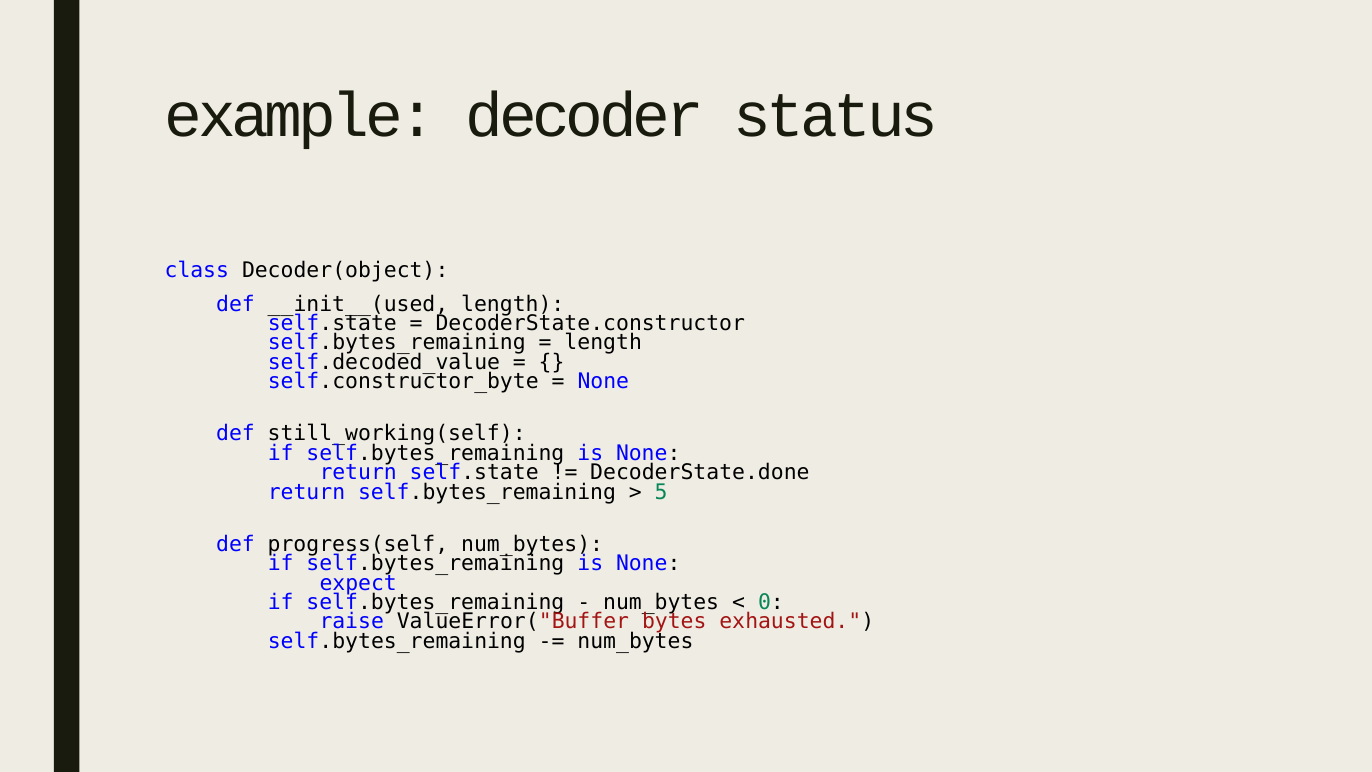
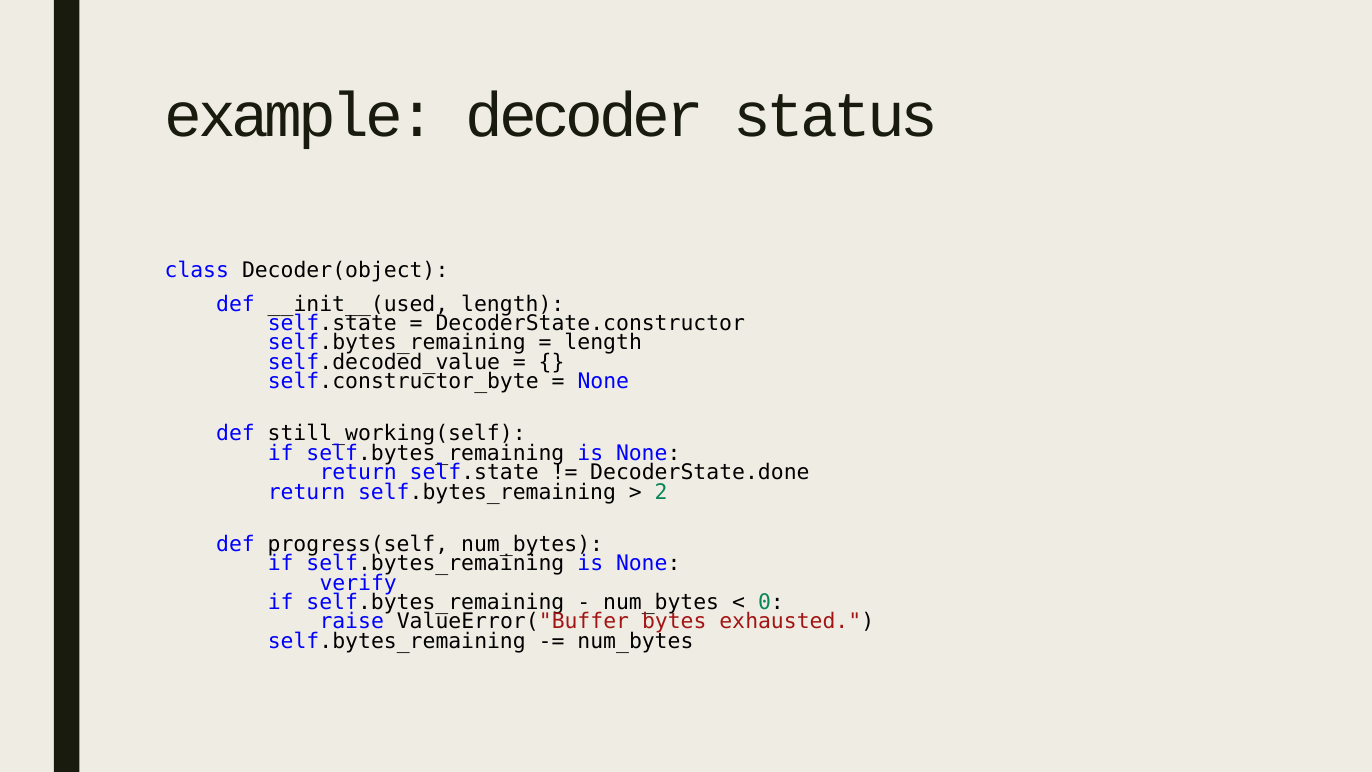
5: 5 -> 2
expect: expect -> verify
